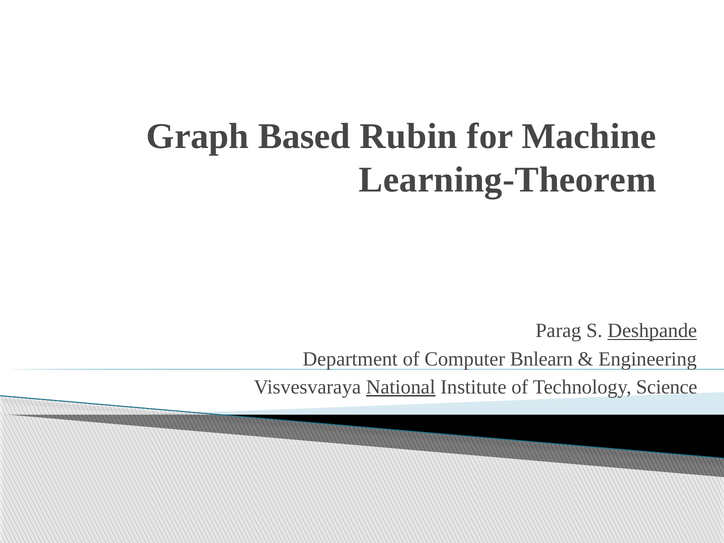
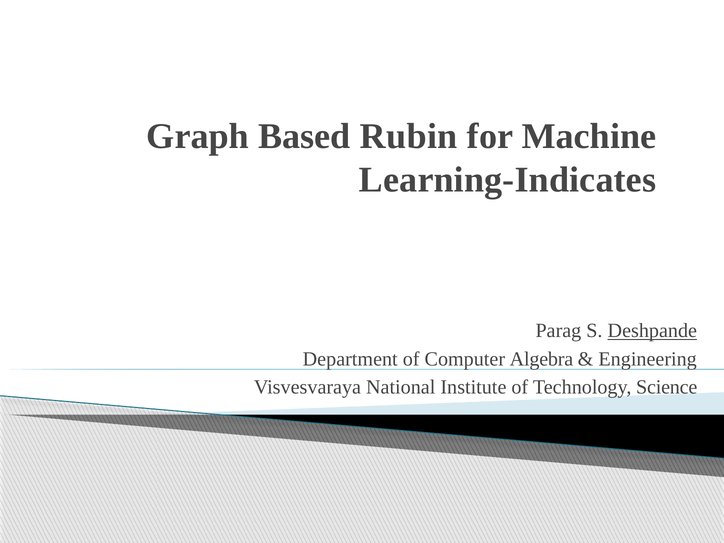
Learning-Theorem: Learning-Theorem -> Learning-Indicates
Bnlearn: Bnlearn -> Algebra
National underline: present -> none
